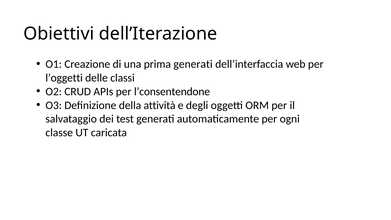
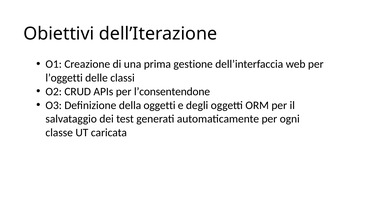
prima generati: generati -> gestione
della attività: attività -> oggetti
